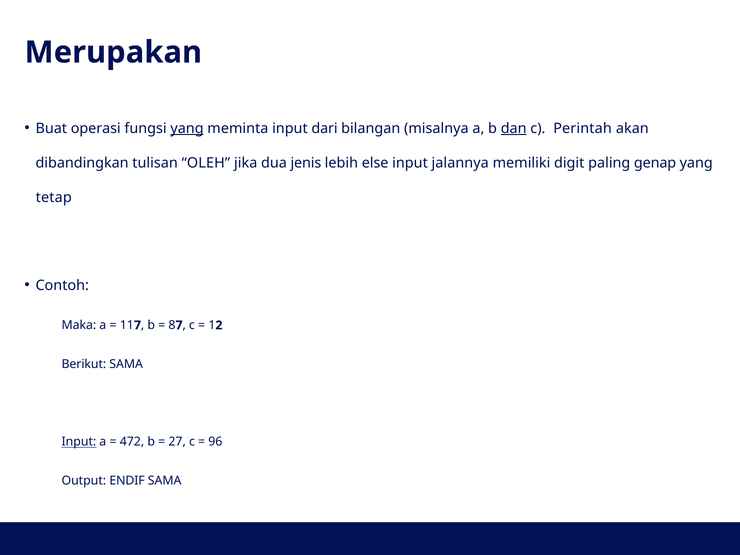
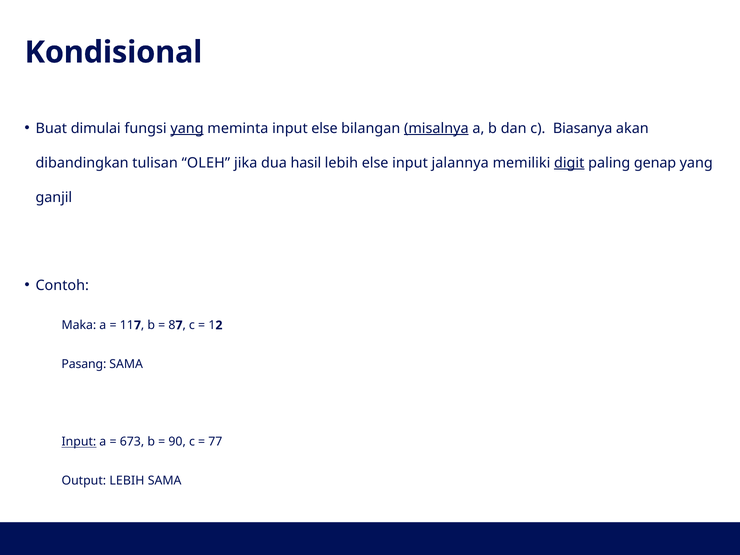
Merupakan: Merupakan -> Kondisional
operasi: operasi -> dimulai
input dari: dari -> else
misalnya underline: none -> present
dan underline: present -> none
Perintah: Perintah -> Biasanya
jenis: jenis -> hasil
digit underline: none -> present
tetap: tetap -> ganjil
Berikut: Berikut -> Pasang
472: 472 -> 673
27: 27 -> 90
96: 96 -> 77
Output ENDIF: ENDIF -> LEBIH
